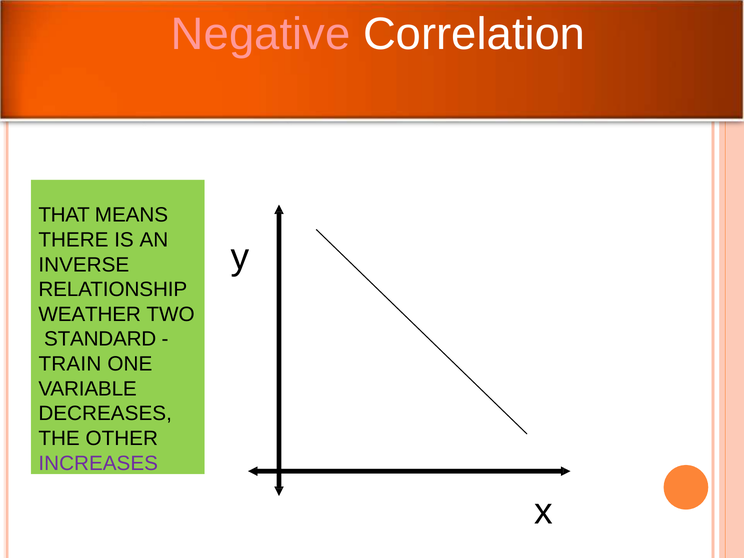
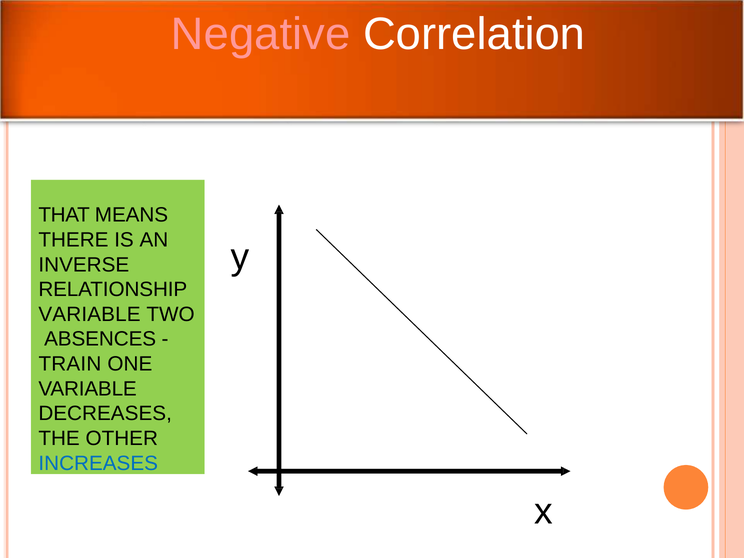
WEATHER at (90, 314): WEATHER -> VARIABLE
STANDARD: STANDARD -> ABSENCES
INCREASES colour: purple -> blue
